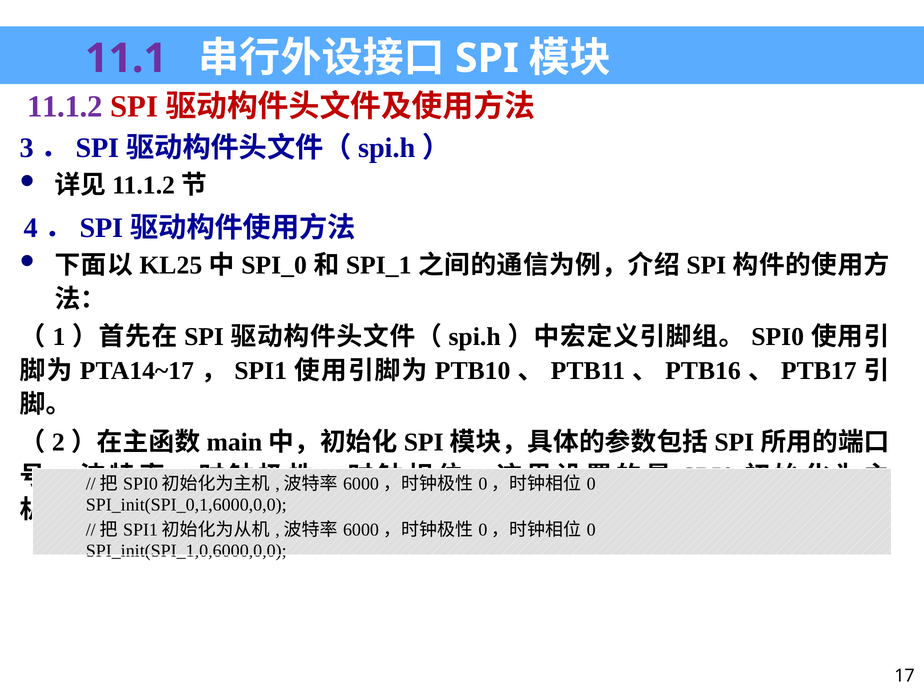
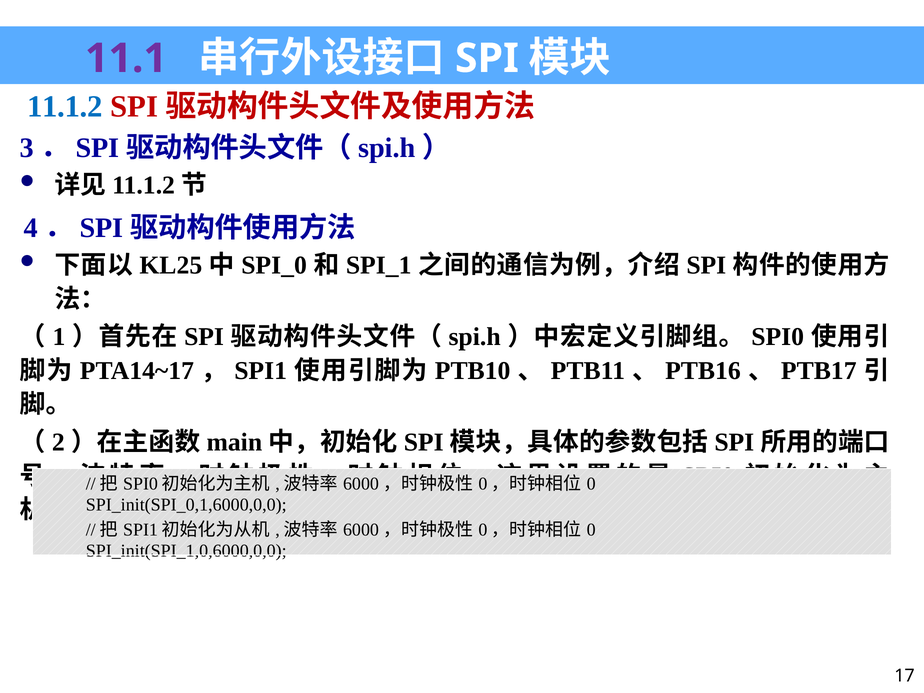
11.1.2 colour: purple -> blue
